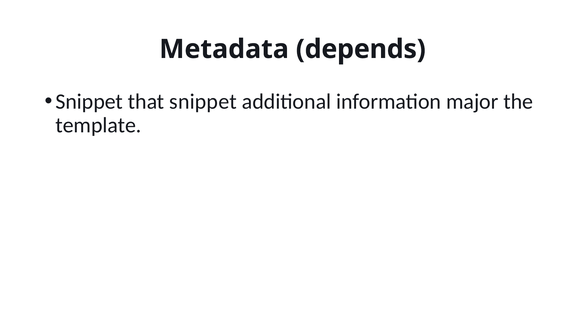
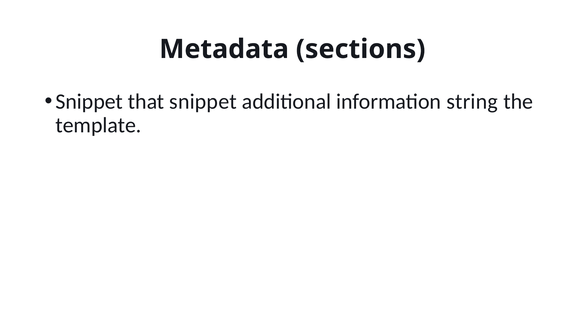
depends: depends -> sections
major: major -> string
